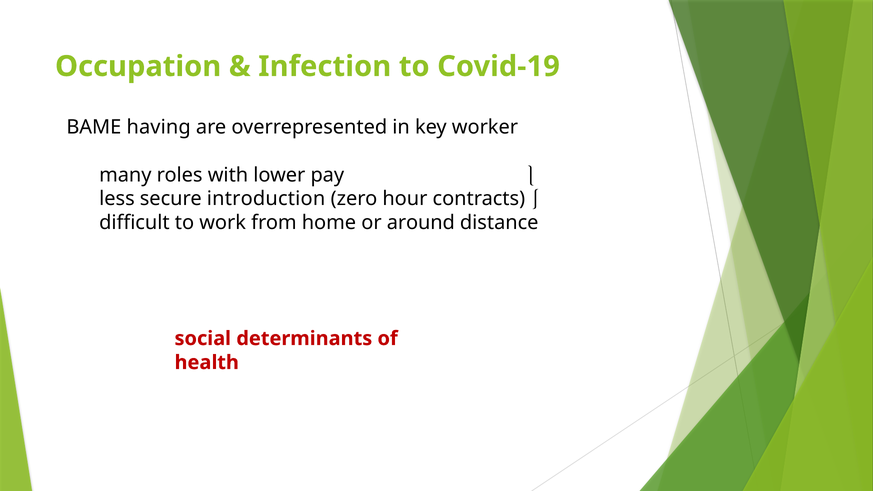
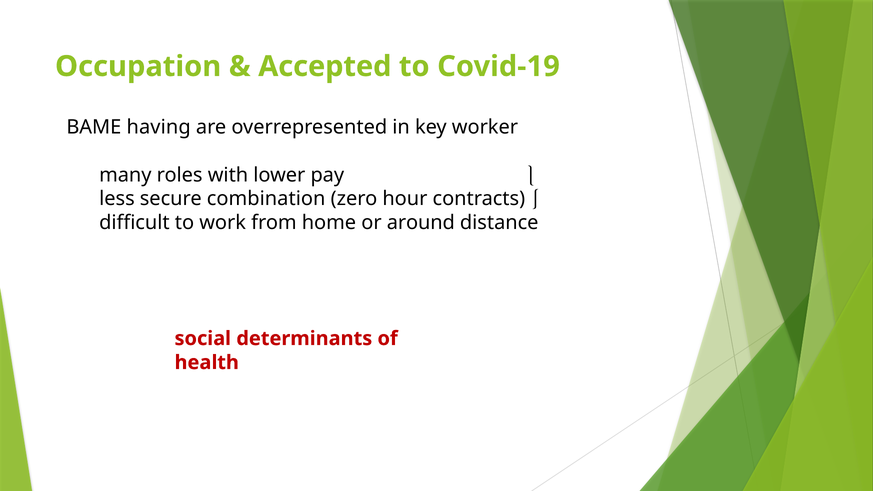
Infection: Infection -> Accepted
introduction: introduction -> combination
